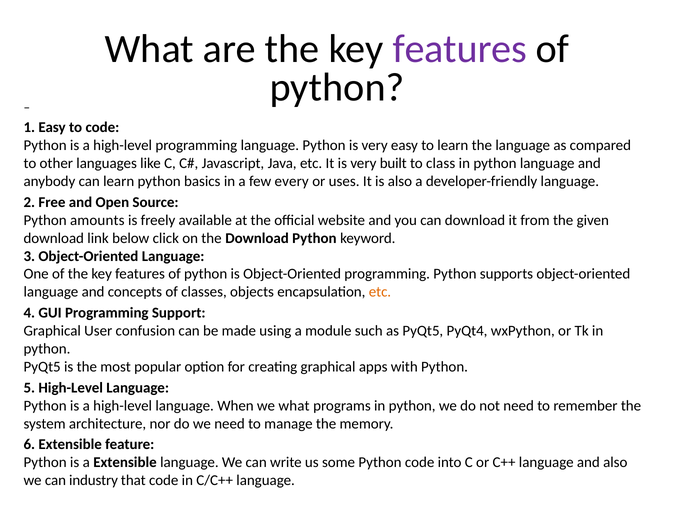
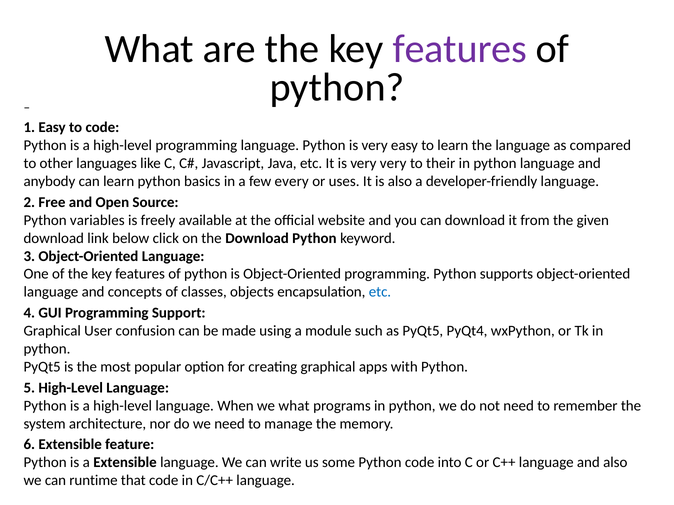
very built: built -> very
class: class -> their
amounts: amounts -> variables
etc at (380, 292) colour: orange -> blue
industry: industry -> runtime
